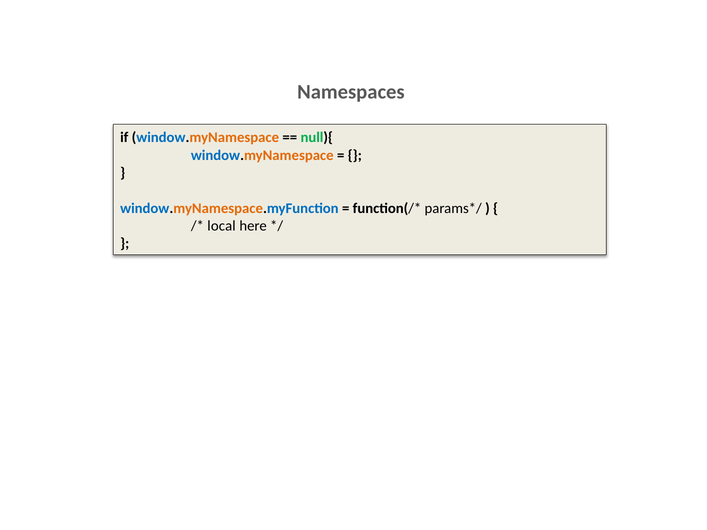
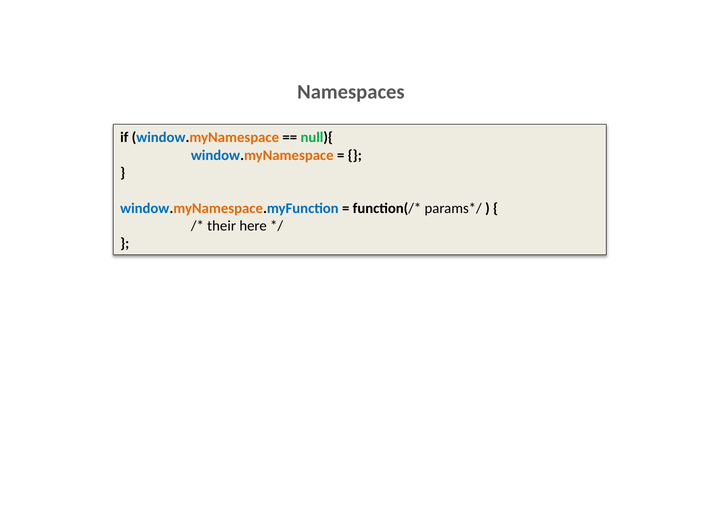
local: local -> their
